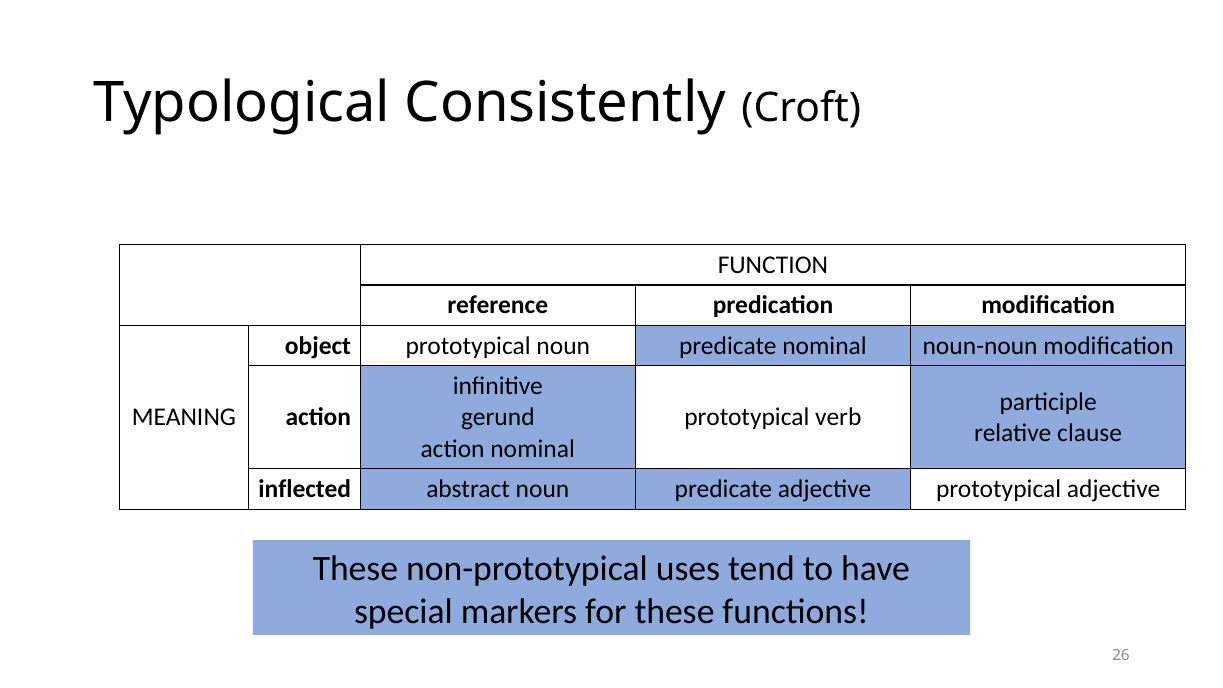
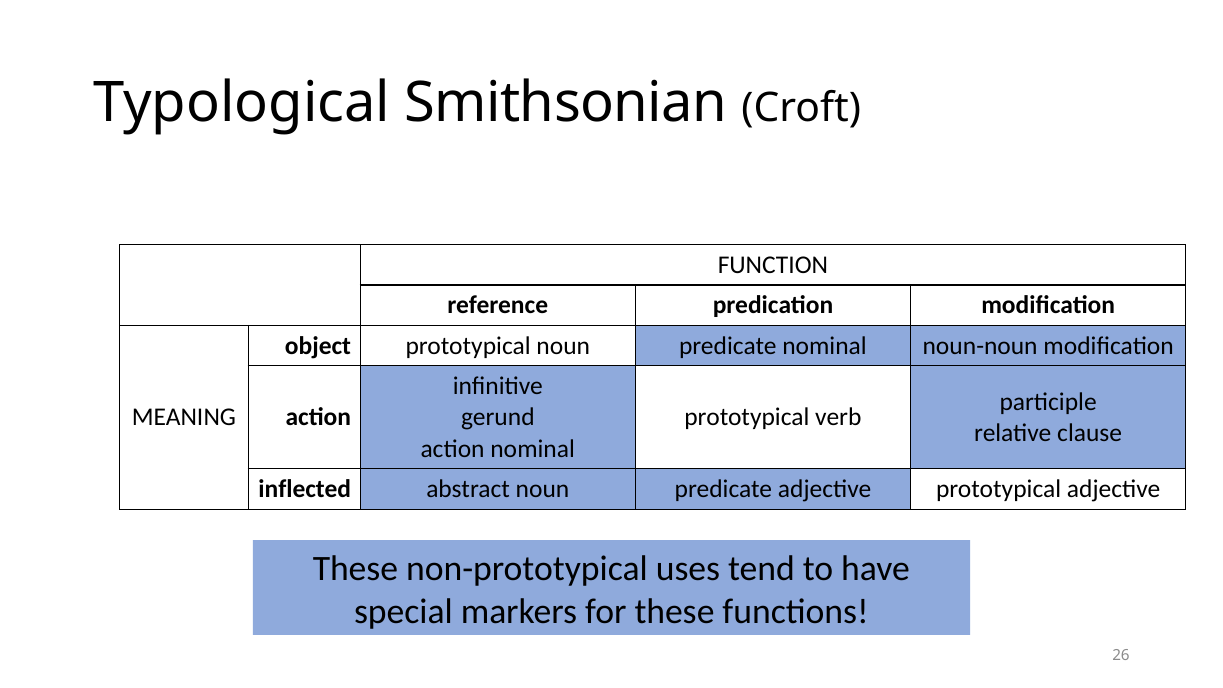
Consistently: Consistently -> Smithsonian
